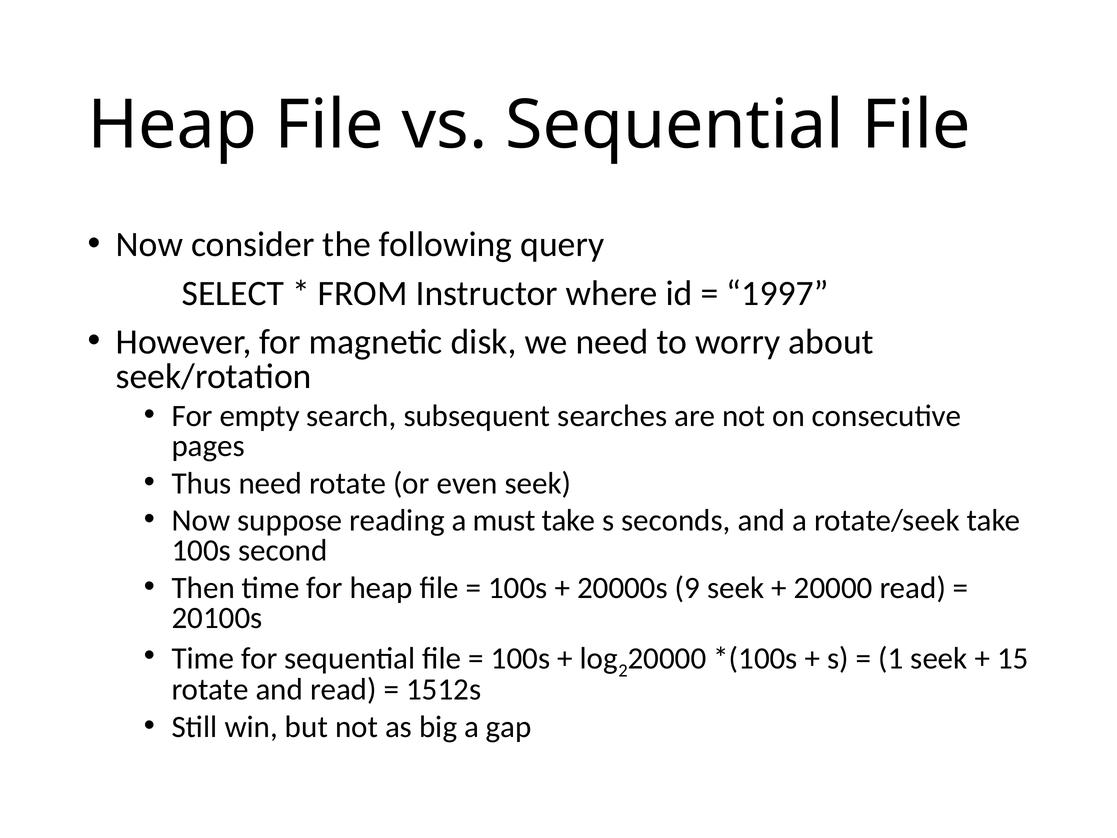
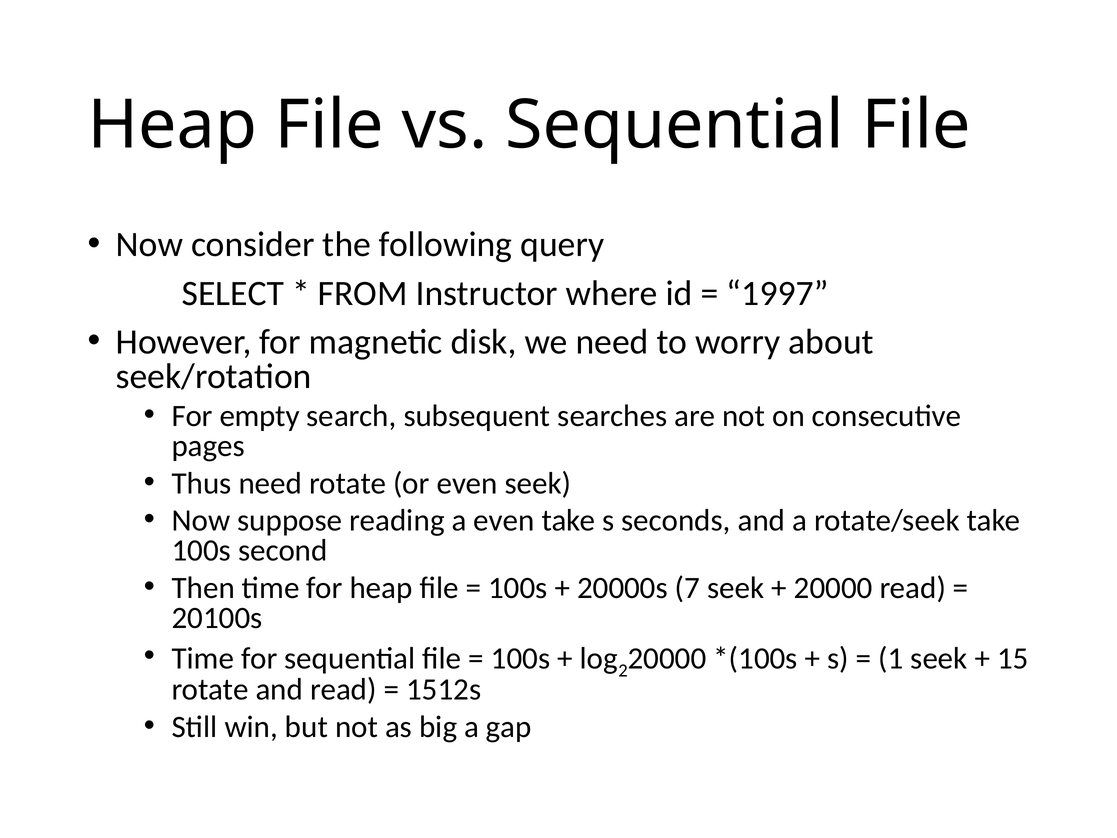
a must: must -> even
9: 9 -> 7
